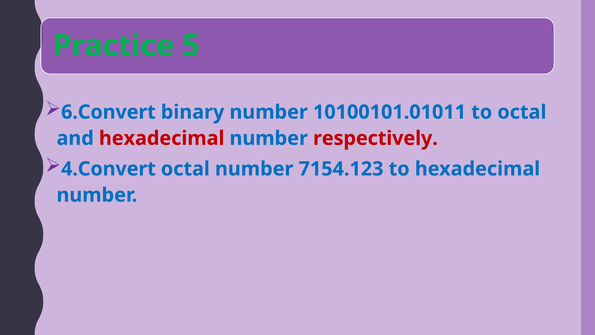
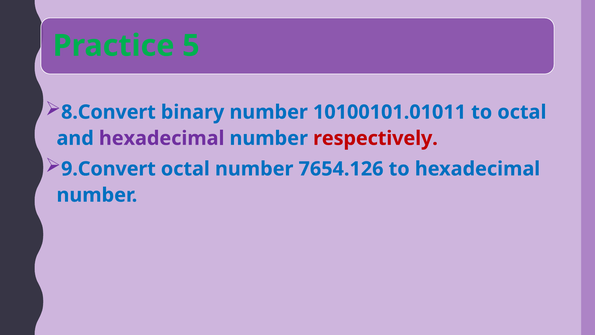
6.Convert: 6.Convert -> 8.Convert
hexadecimal at (162, 138) colour: red -> purple
4.Convert: 4.Convert -> 9.Convert
7154.123: 7154.123 -> 7654.126
